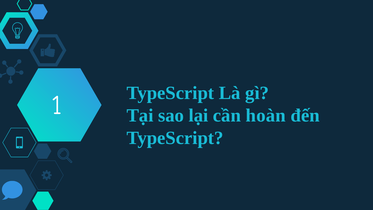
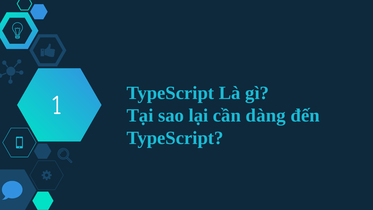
hoàn: hoàn -> dàng
